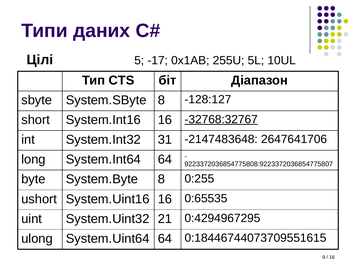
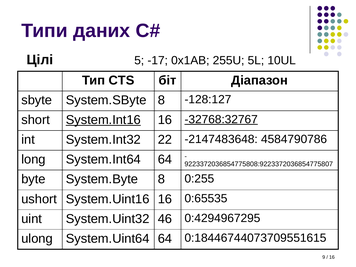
System.Int16 underline: none -> present
31: 31 -> 22
2647641706: 2647641706 -> 4584790786
21: 21 -> 46
